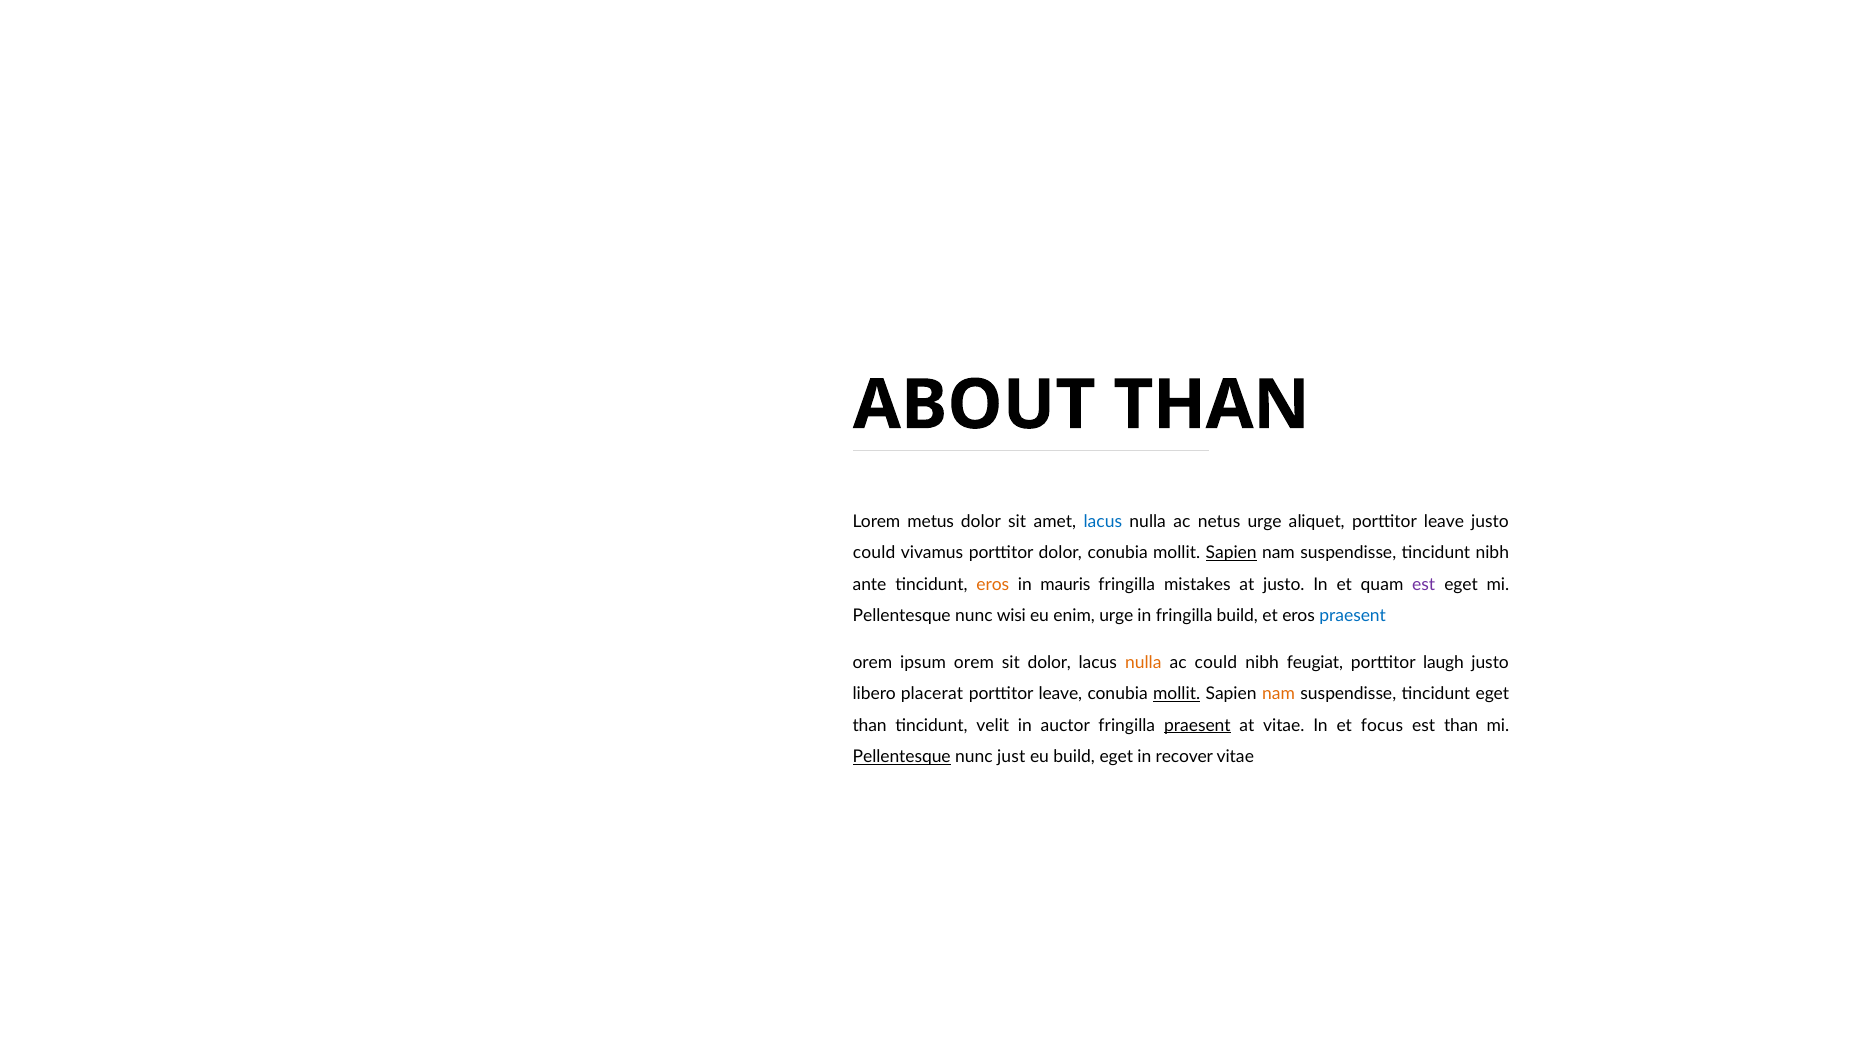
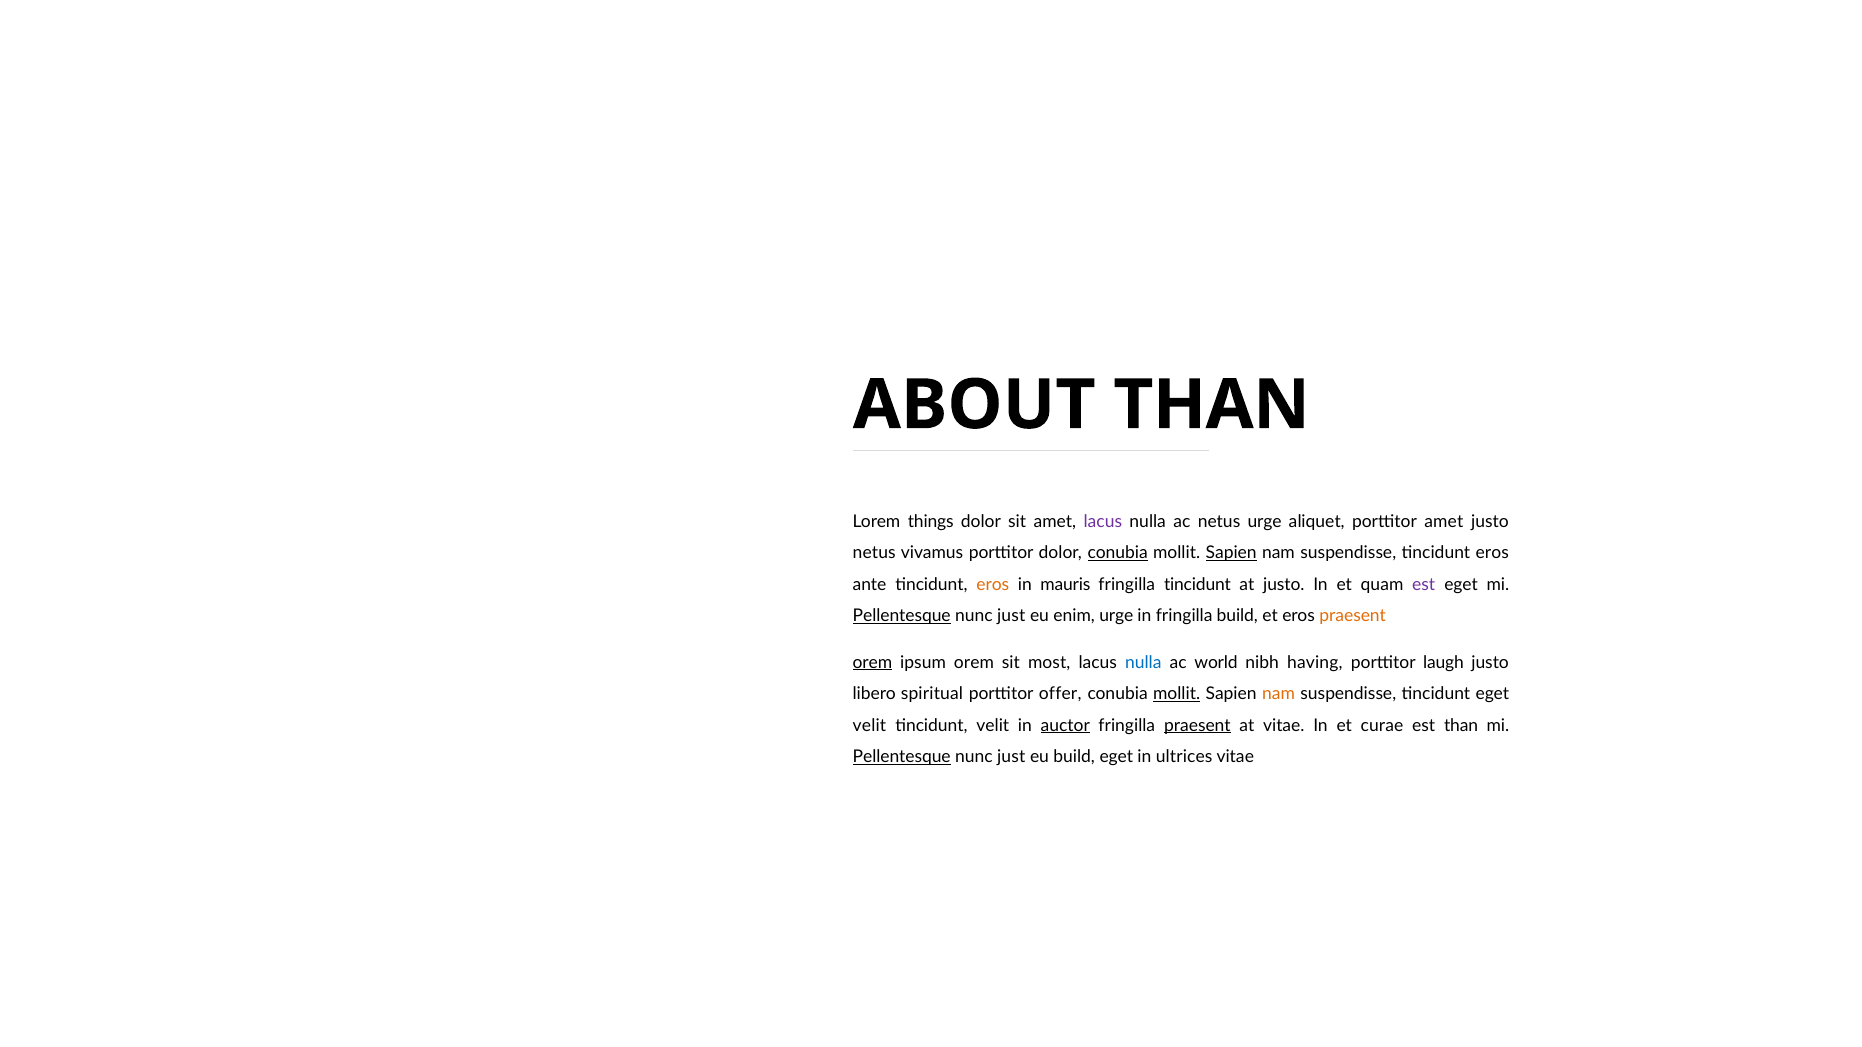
metus: metus -> things
lacus at (1103, 522) colour: blue -> purple
aliquet porttitor leave: leave -> amet
could at (874, 553): could -> netus
conubia at (1118, 553) underline: none -> present
suspendisse tincidunt nibh: nibh -> eros
fringilla mistakes: mistakes -> tincidunt
Pellentesque at (902, 616) underline: none -> present
wisi at (1011, 616): wisi -> just
praesent at (1353, 616) colour: blue -> orange
orem at (872, 663) underline: none -> present
sit dolor: dolor -> most
nulla at (1143, 663) colour: orange -> blue
ac could: could -> world
feugiat: feugiat -> having
placerat: placerat -> spiritual
leave at (1060, 694): leave -> offer
than at (870, 726): than -> velit
auctor underline: none -> present
focus: focus -> curae
recover: recover -> ultrices
